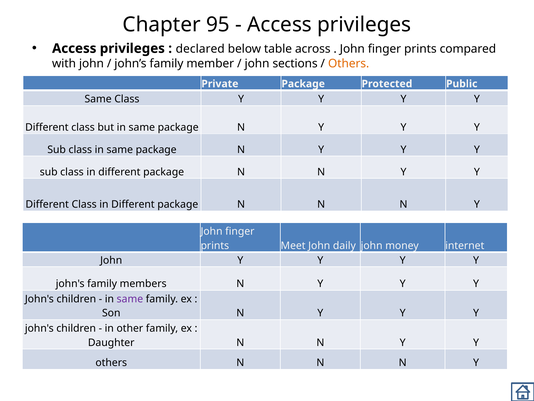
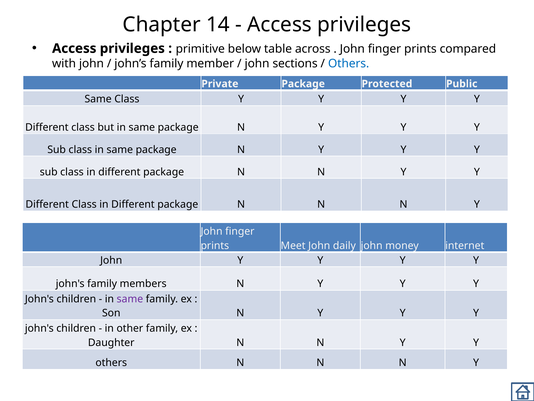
95: 95 -> 14
declared: declared -> primitive
Others at (349, 63) colour: orange -> blue
